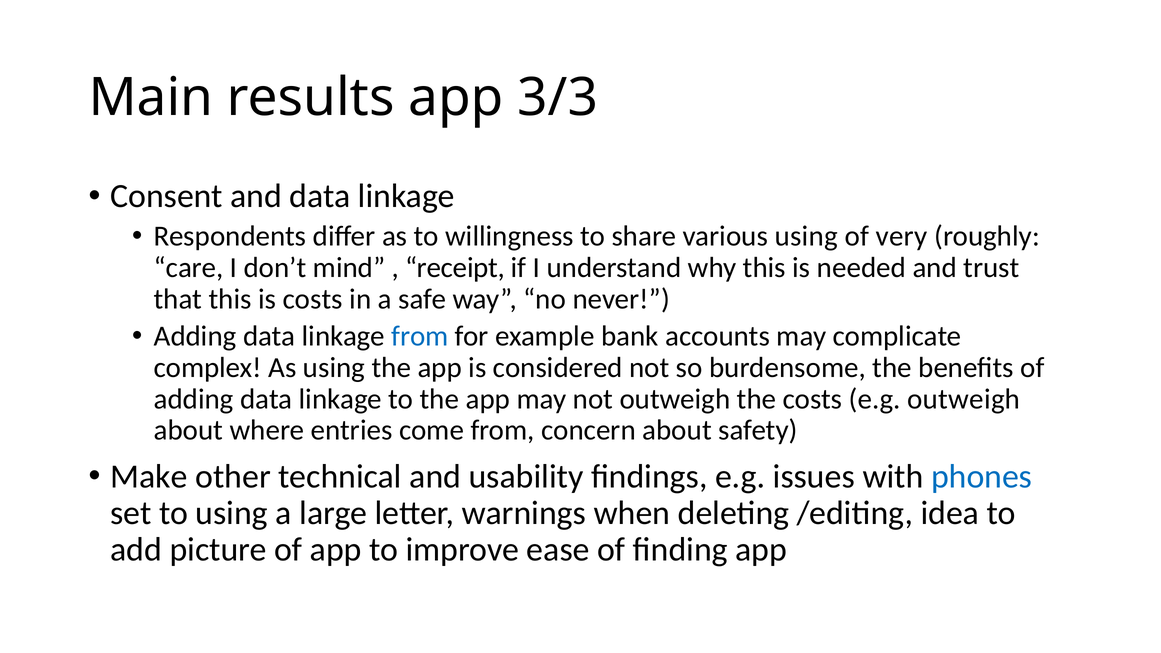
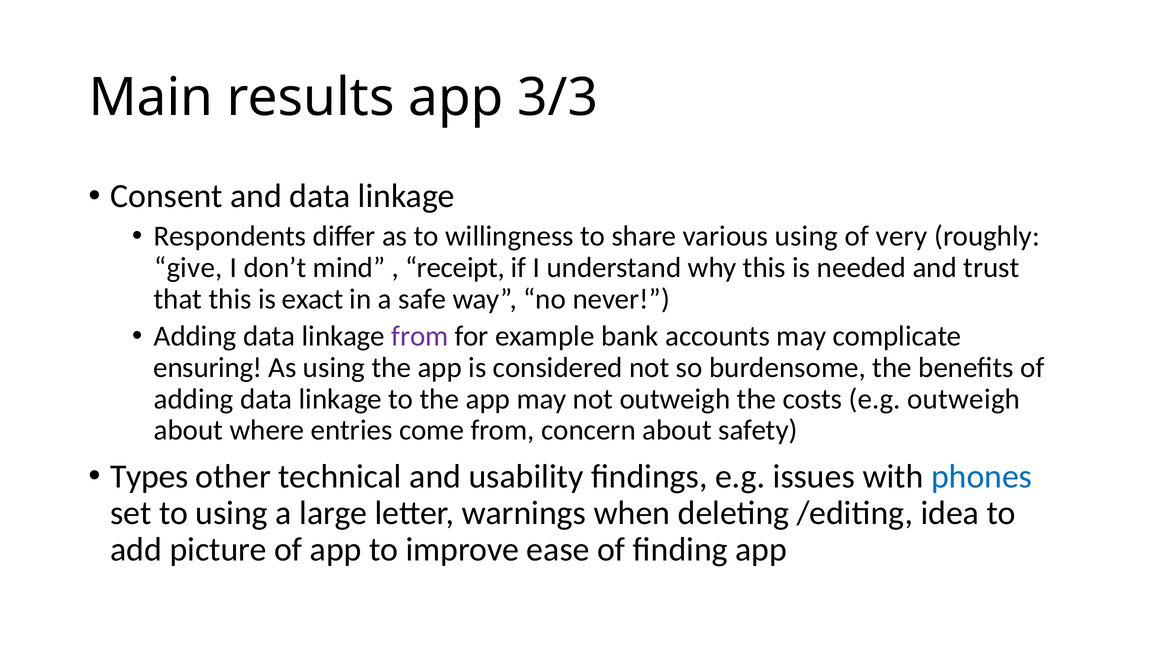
care: care -> give
is costs: costs -> exact
from at (420, 336) colour: blue -> purple
complex: complex -> ensuring
Make: Make -> Types
